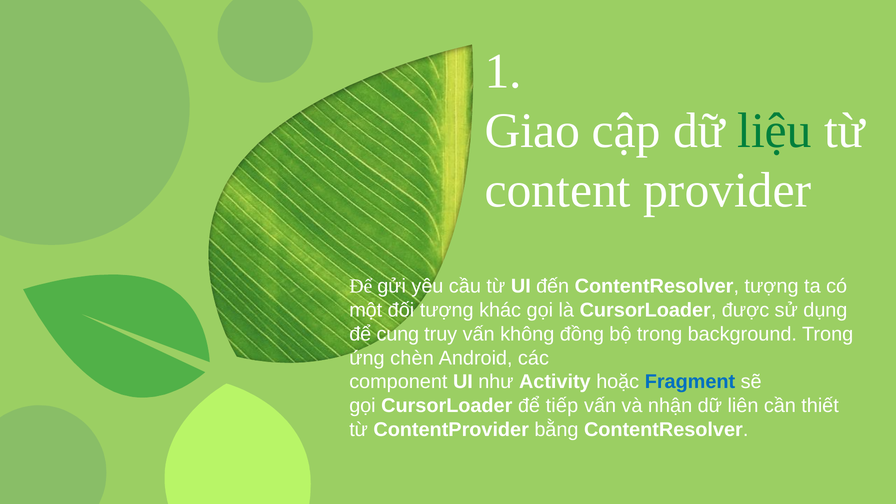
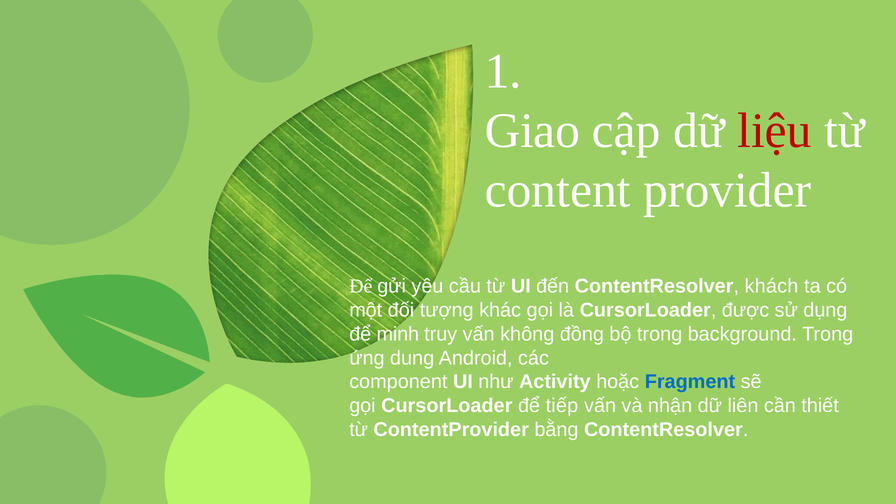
liệu colour: green -> red
ContentResolver tượng: tượng -> khách
cung: cung -> minh
chèn: chèn -> dung
